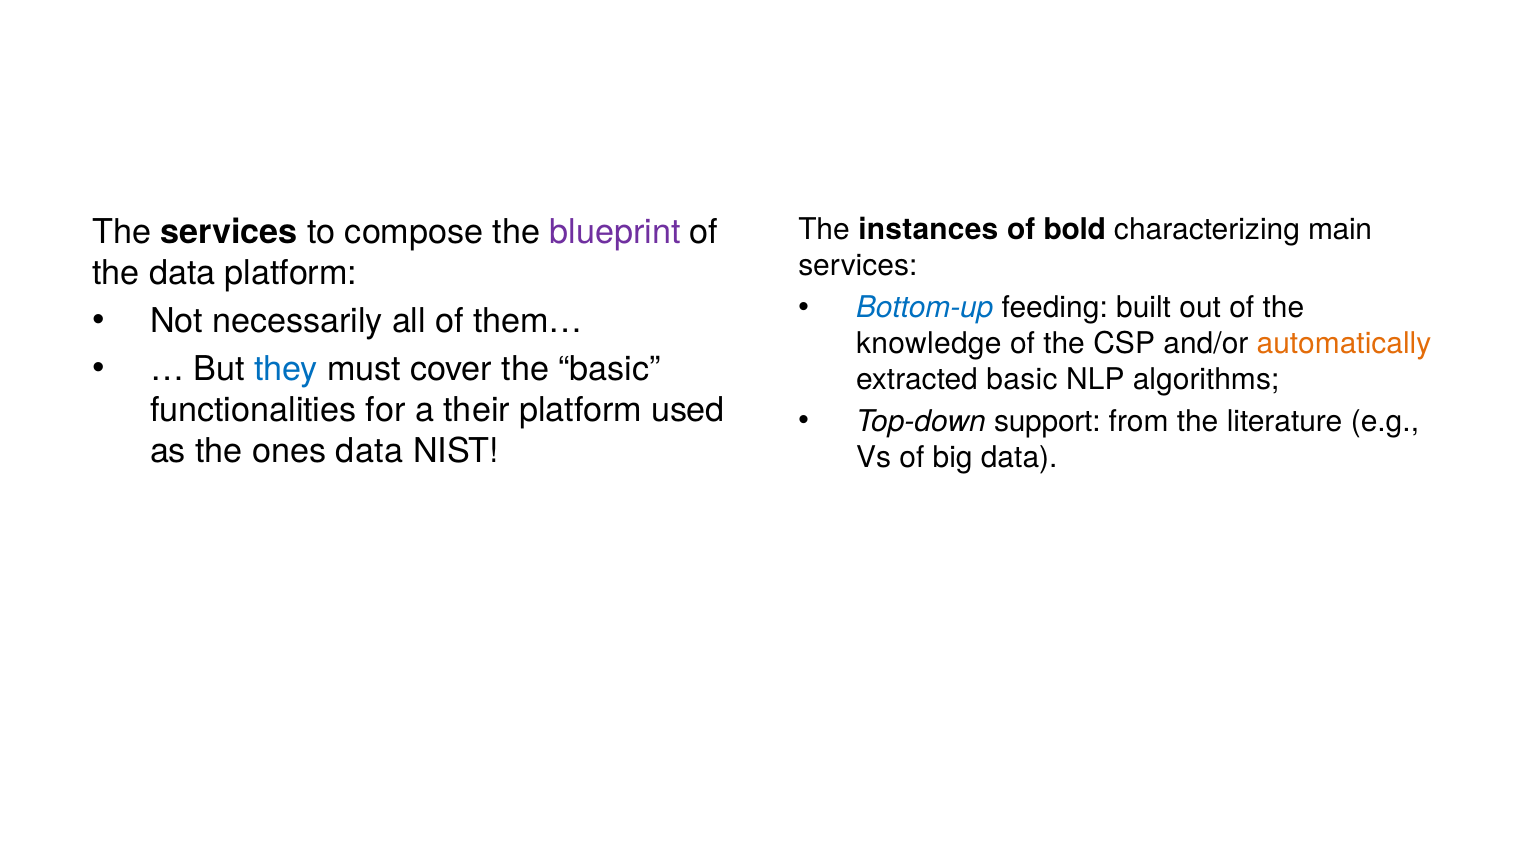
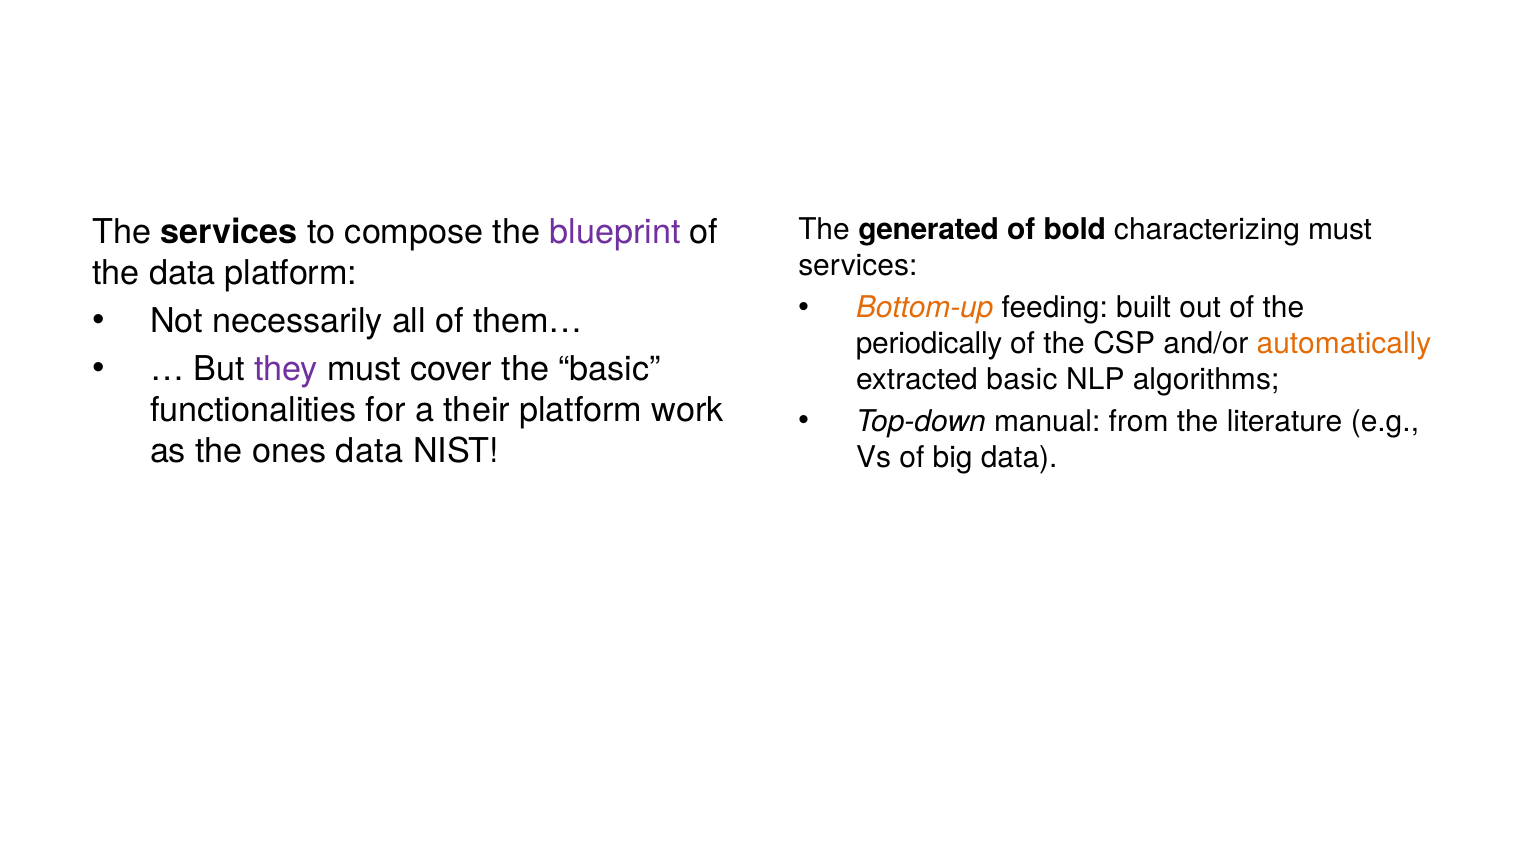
instances: instances -> generated
characterizing main: main -> must
Bottom-up colour: blue -> orange
knowledge: knowledge -> periodically
they colour: blue -> purple
used: used -> work
support: support -> manual
